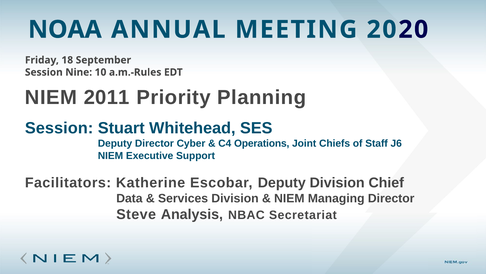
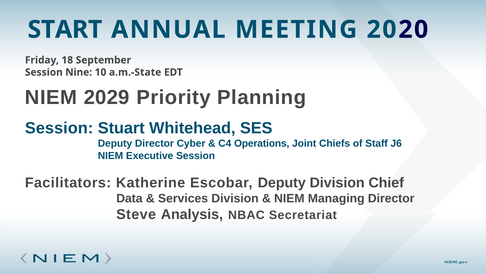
NOAA: NOAA -> START
a.m.-Rules: a.m.-Rules -> a.m.-State
2011: 2011 -> 2029
Executive Support: Support -> Session
